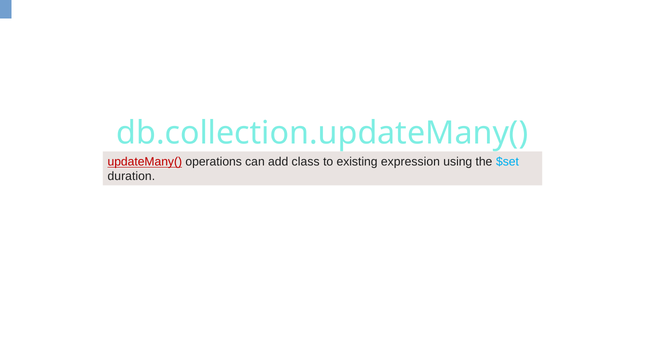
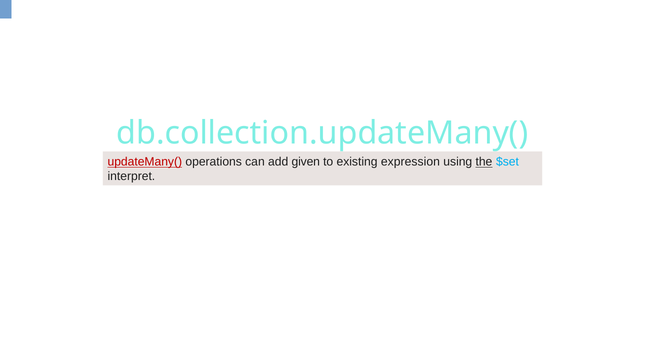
class: class -> given
the underline: none -> present
duration: duration -> interpret
